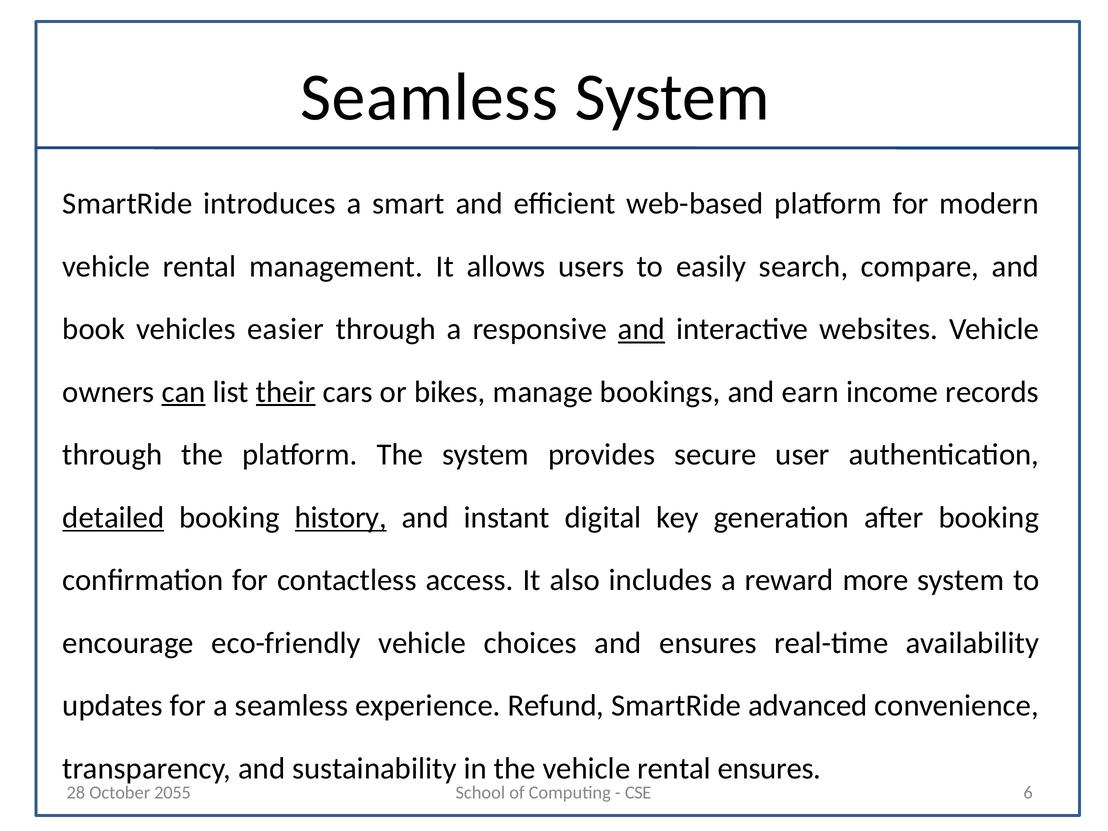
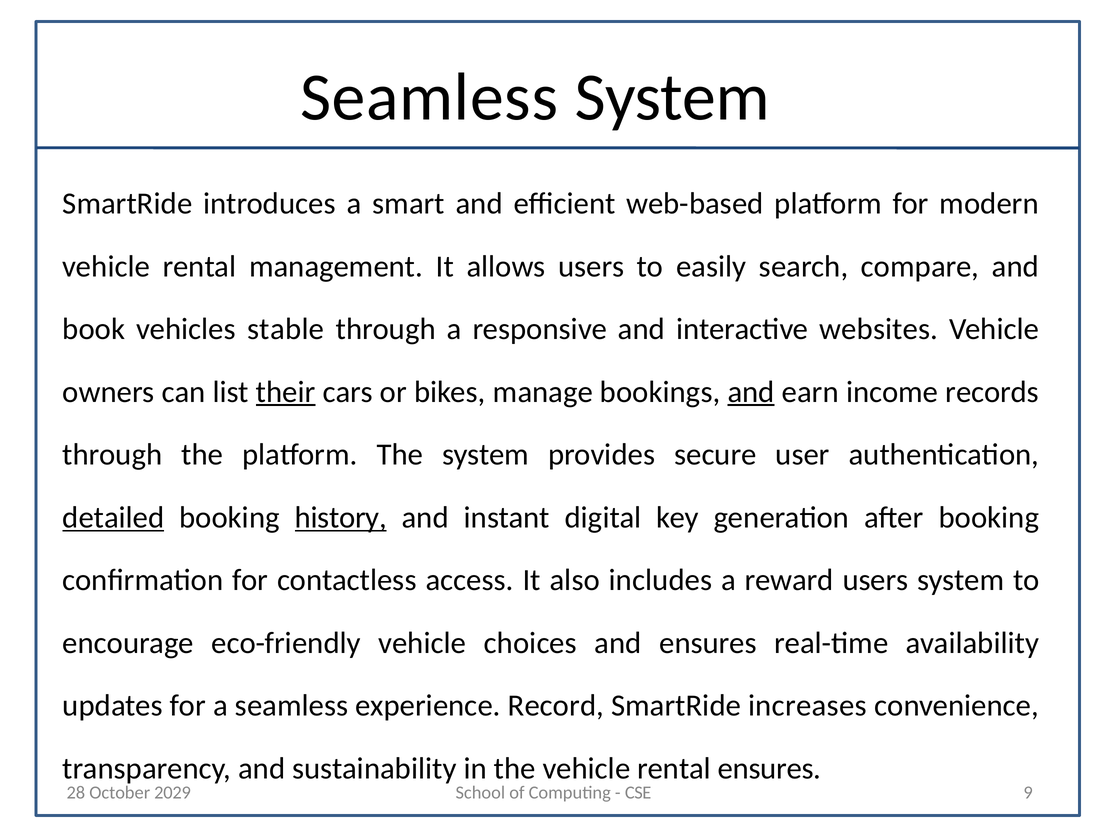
easier: easier -> stable
and at (641, 329) underline: present -> none
can underline: present -> none
and at (751, 392) underline: none -> present
reward more: more -> users
Refund: Refund -> Record
advanced: advanced -> increases
2055: 2055 -> 2029
6: 6 -> 9
